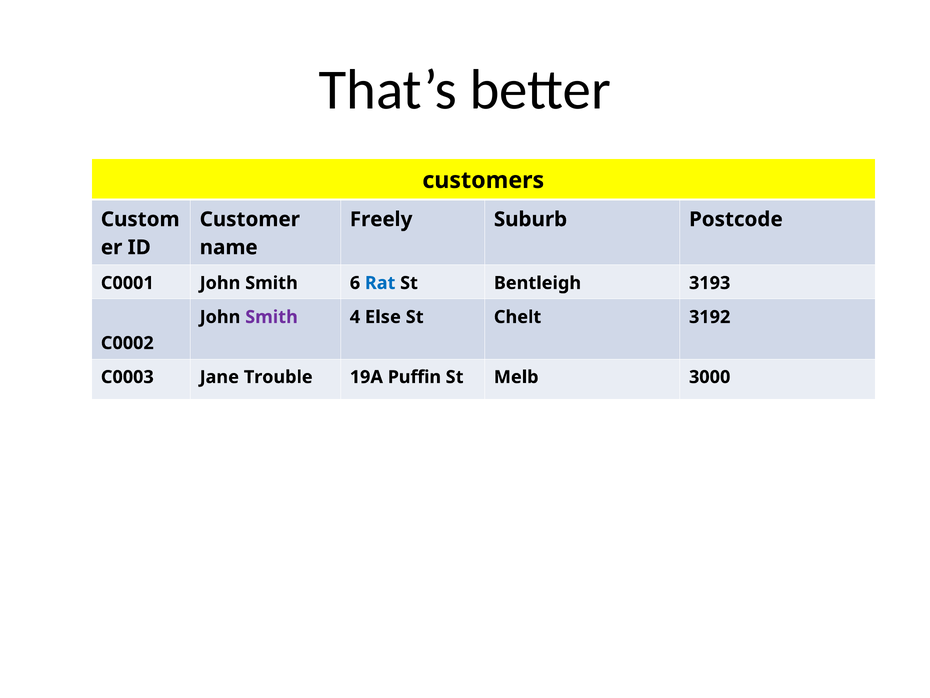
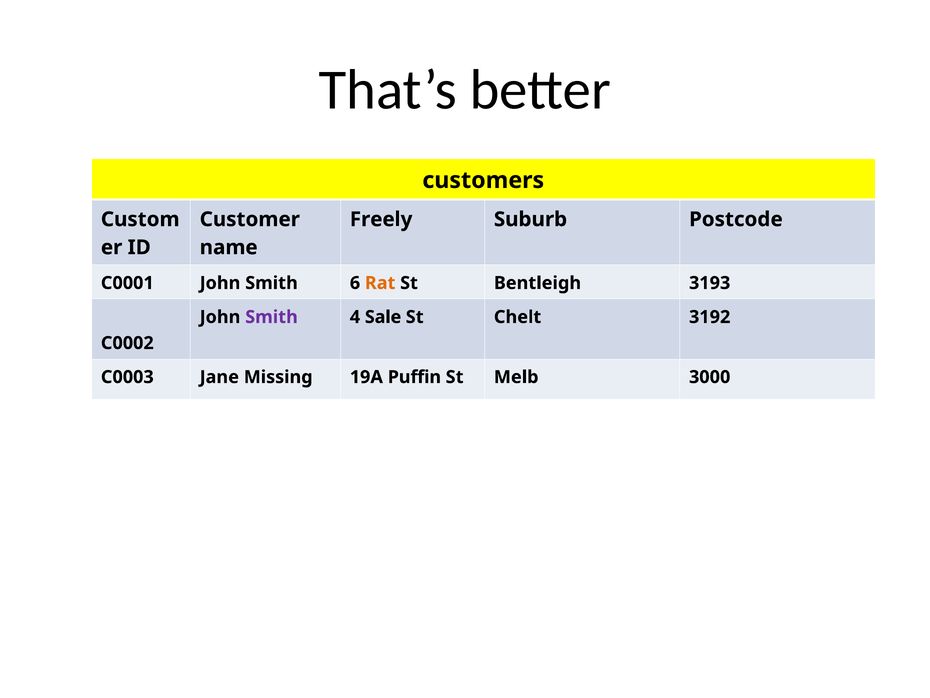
Rat colour: blue -> orange
Else: Else -> Sale
Trouble: Trouble -> Missing
